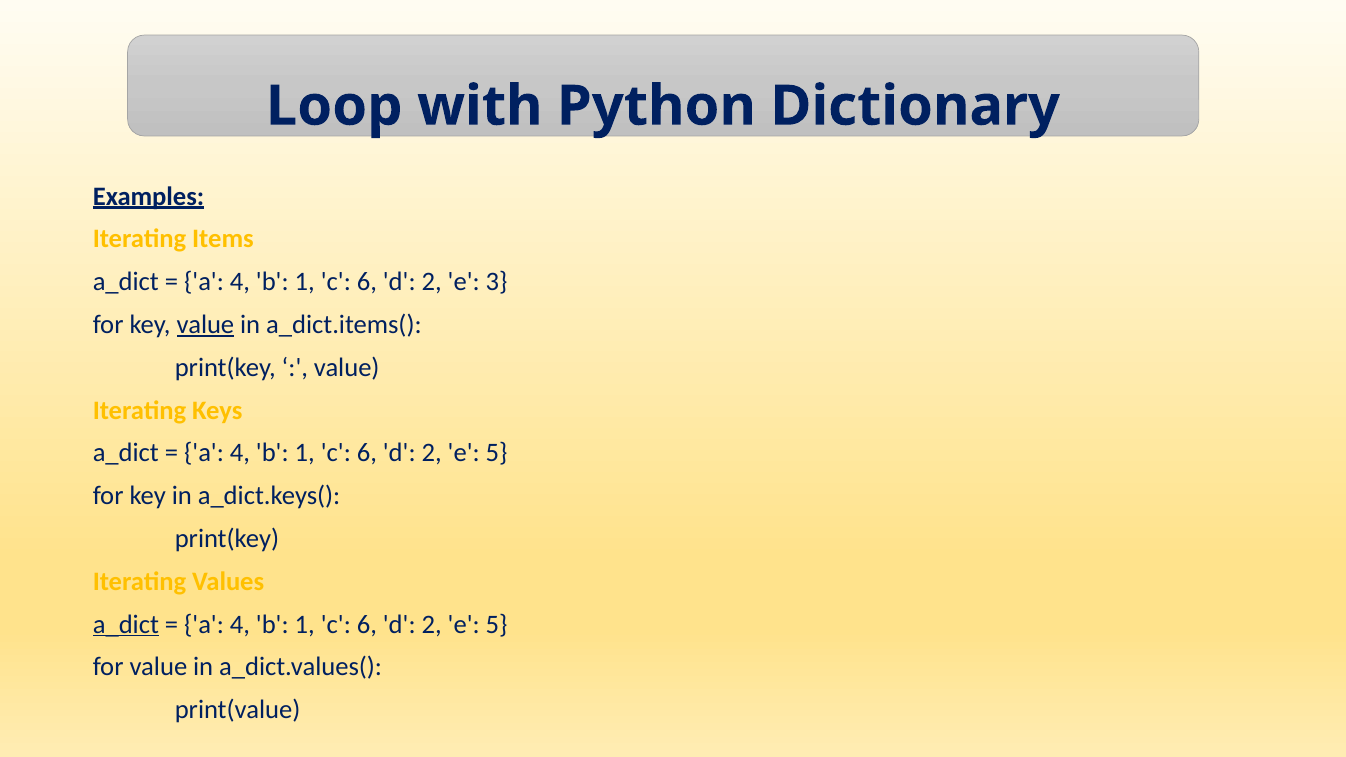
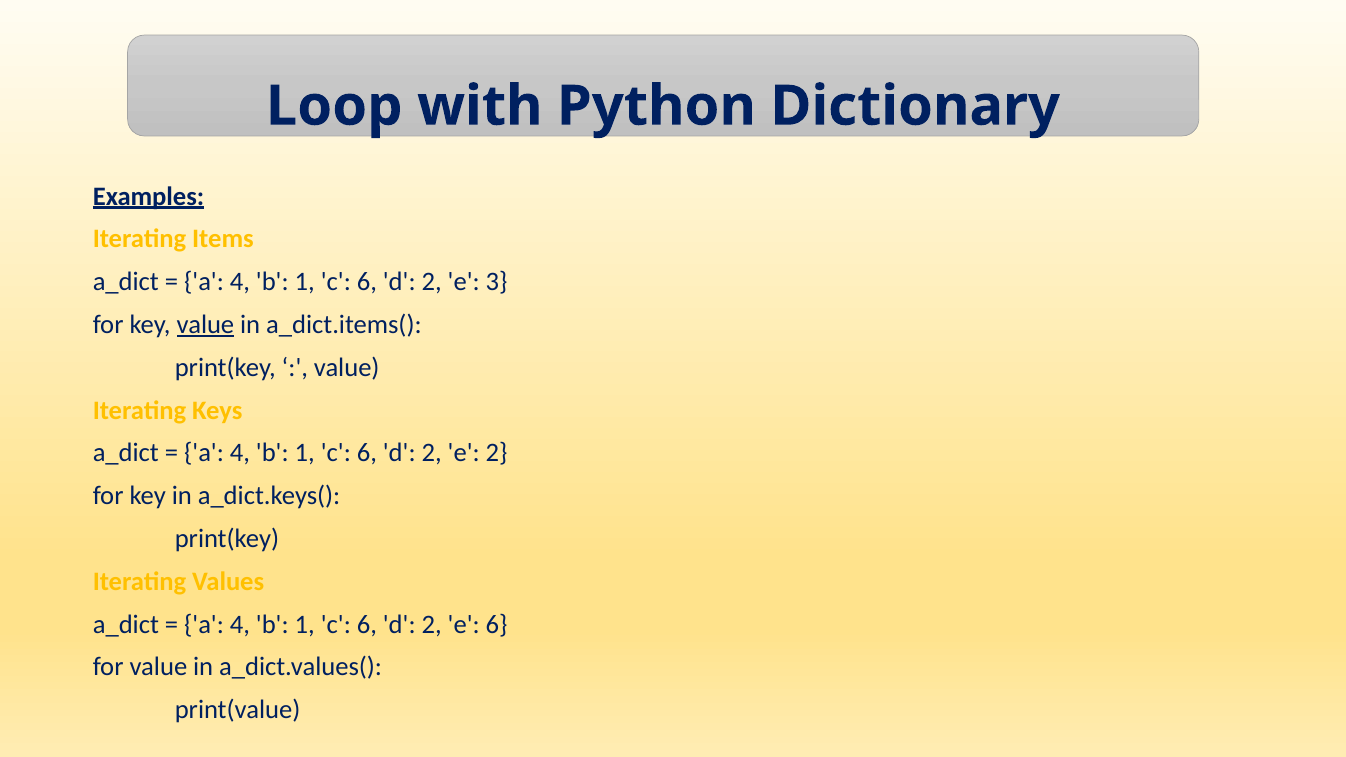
5 at (497, 453): 5 -> 2
a_dict at (126, 624) underline: present -> none
5 at (497, 624): 5 -> 6
